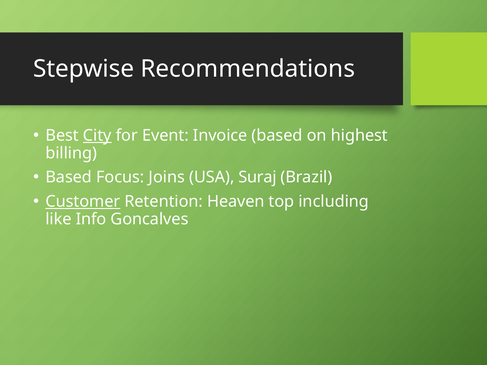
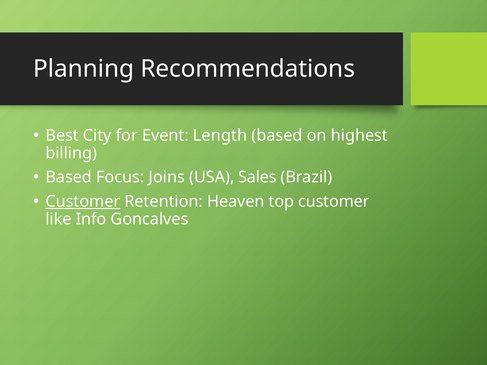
Stepwise: Stepwise -> Planning
City underline: present -> none
Invoice: Invoice -> Length
Suraj: Suraj -> Sales
top including: including -> customer
